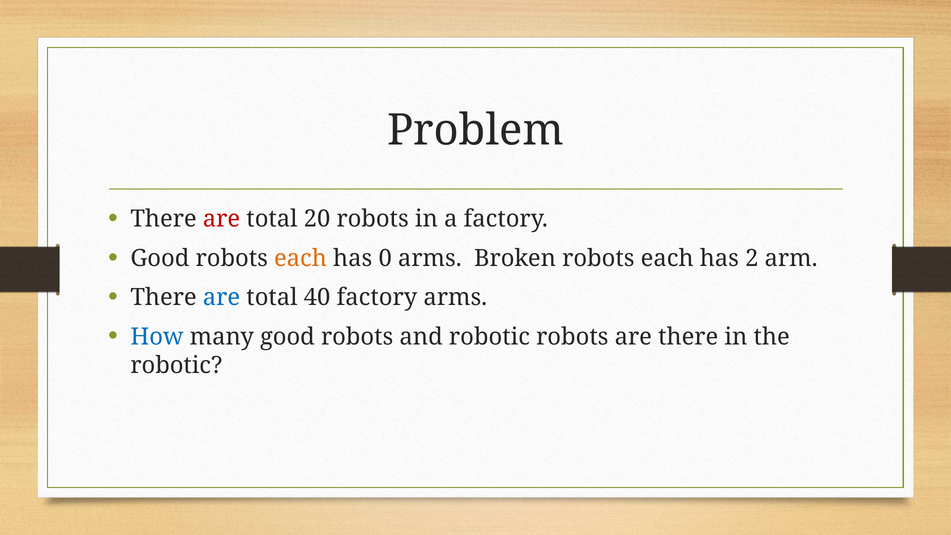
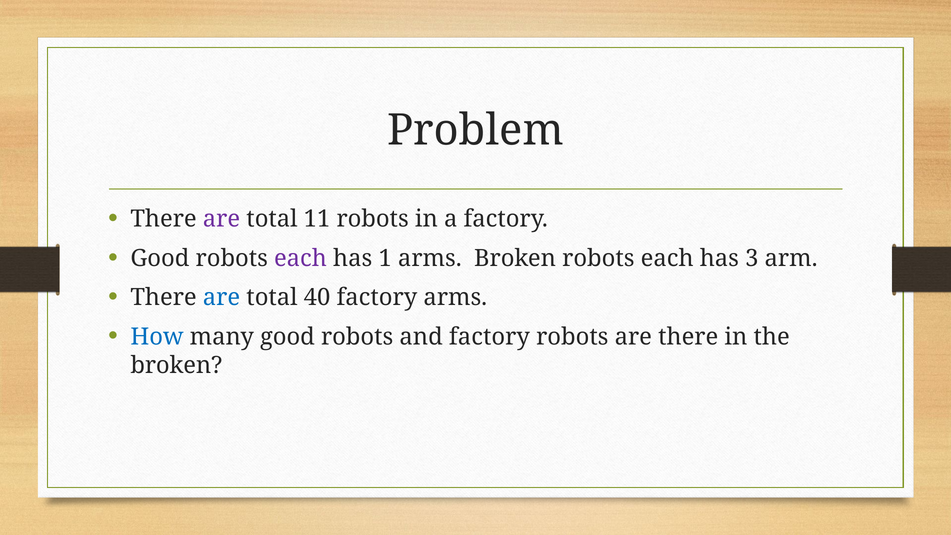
are at (222, 219) colour: red -> purple
20: 20 -> 11
each at (300, 258) colour: orange -> purple
0: 0 -> 1
2: 2 -> 3
and robotic: robotic -> factory
robotic at (176, 365): robotic -> broken
